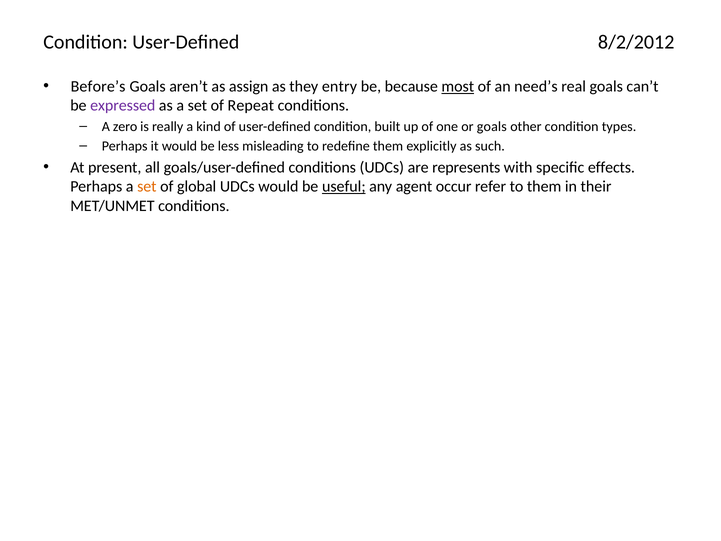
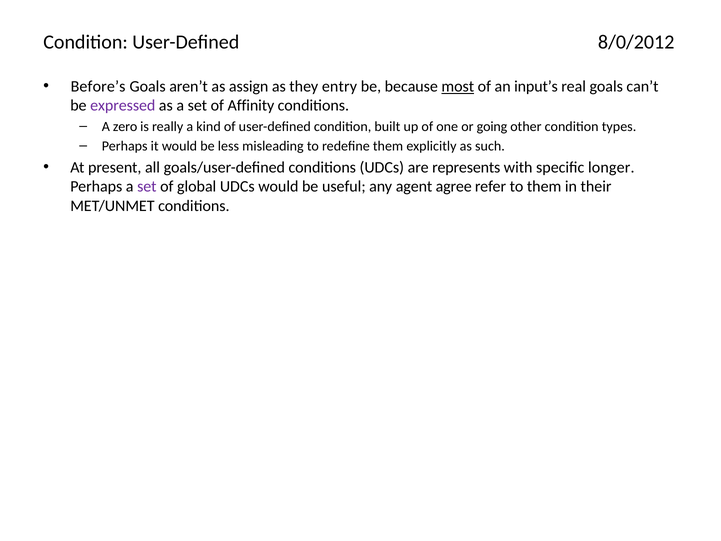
8/2/2012: 8/2/2012 -> 8/0/2012
need’s: need’s -> input’s
Repeat: Repeat -> Affinity
or goals: goals -> going
effects: effects -> longer
set at (147, 187) colour: orange -> purple
useful underline: present -> none
occur: occur -> agree
